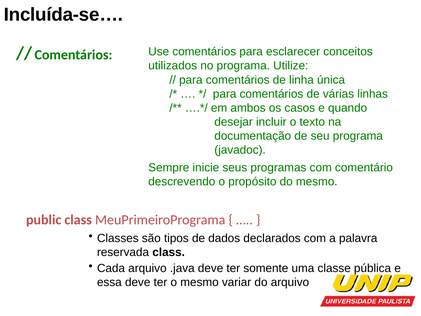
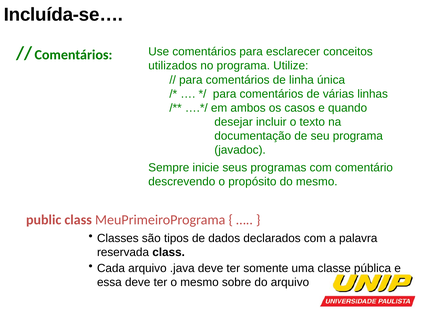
variar: variar -> sobre
